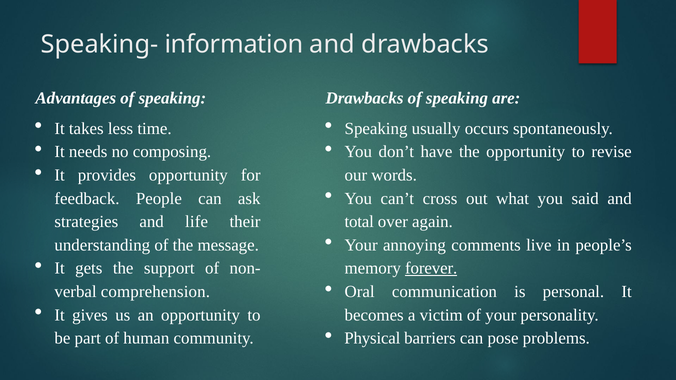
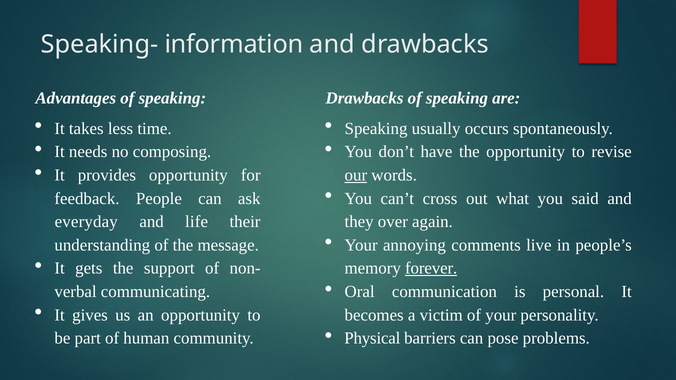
our underline: none -> present
strategies: strategies -> everyday
total: total -> they
comprehension: comprehension -> communicating
